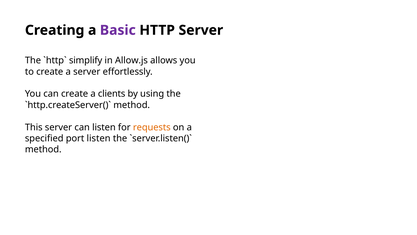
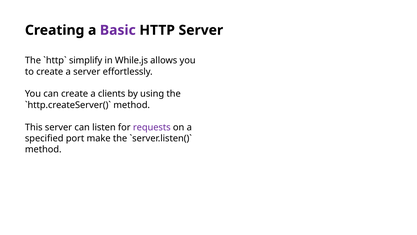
Allow.js: Allow.js -> While.js
requests colour: orange -> purple
port listen: listen -> make
